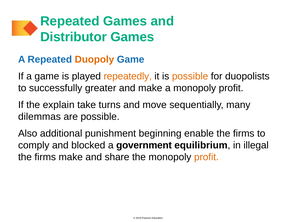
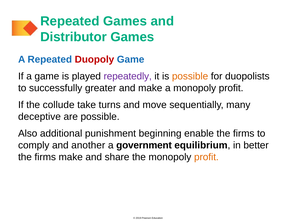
Duopoly colour: orange -> red
repeatedly colour: orange -> purple
explain: explain -> collude
dilemmas: dilemmas -> deceptive
blocked: blocked -> another
illegal: illegal -> better
